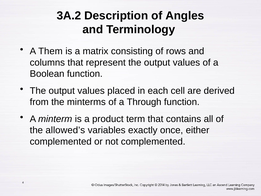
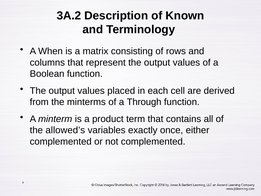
Angles: Angles -> Known
Them: Them -> When
